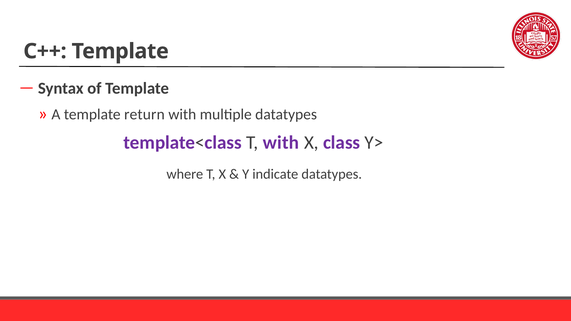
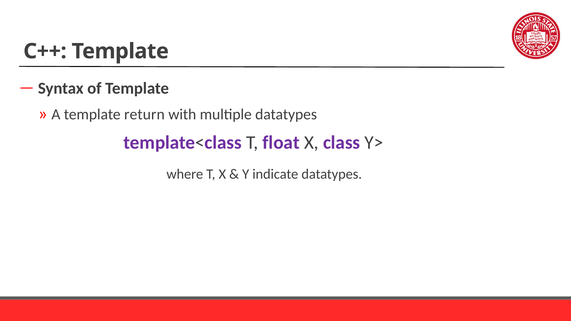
T with: with -> float
